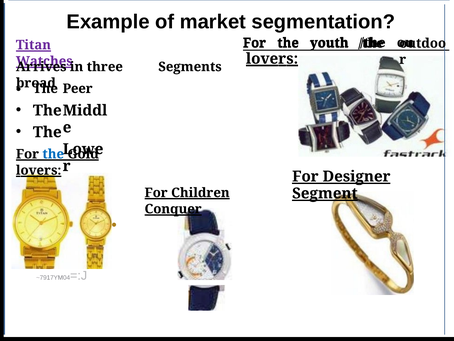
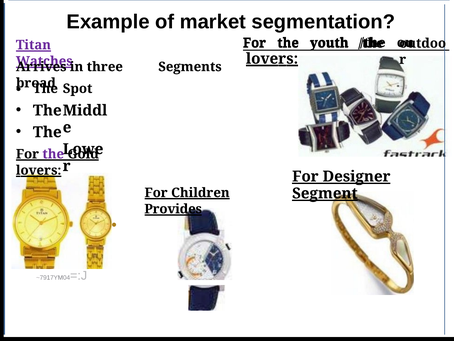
Peer: Peer -> Spot
the at (53, 154) colour: blue -> purple
Conquer: Conquer -> Provides
